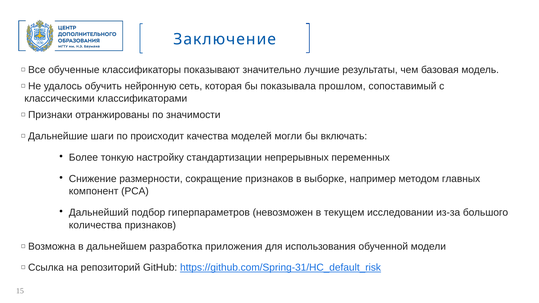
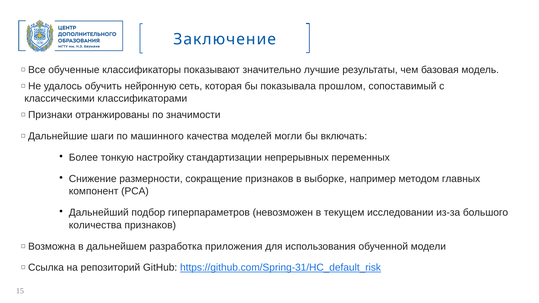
происходит: происходит -> машинного
